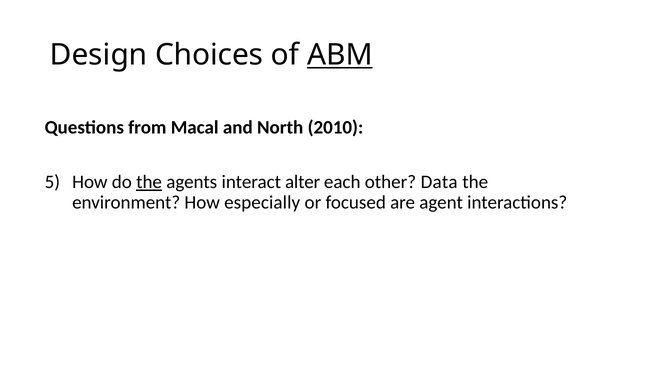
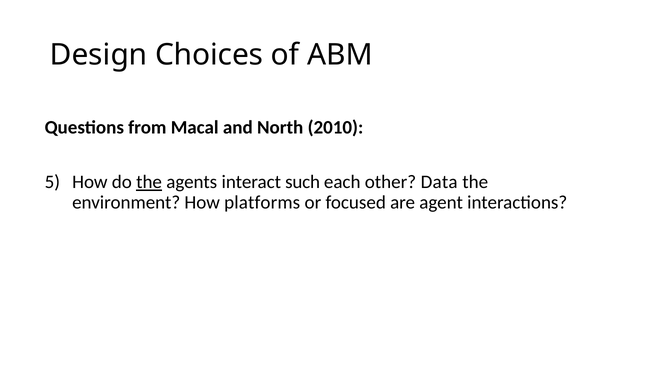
ABM underline: present -> none
alter: alter -> such
especially: especially -> platforms
